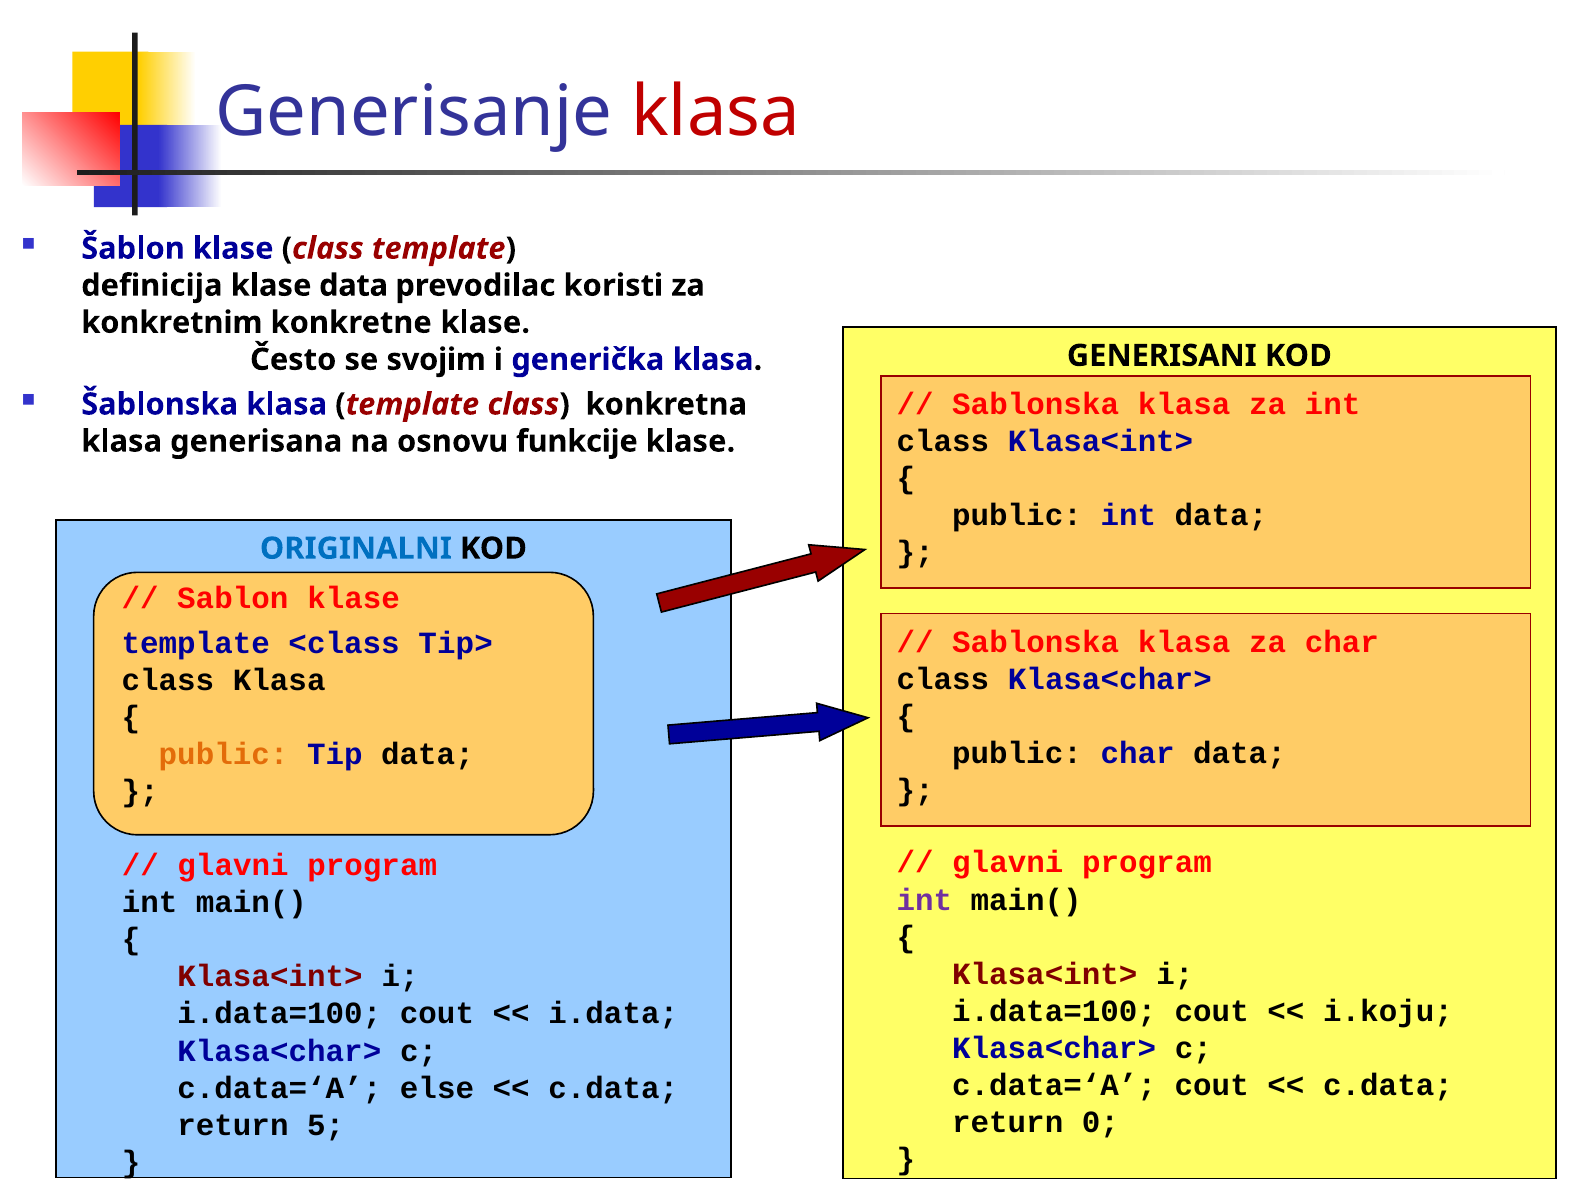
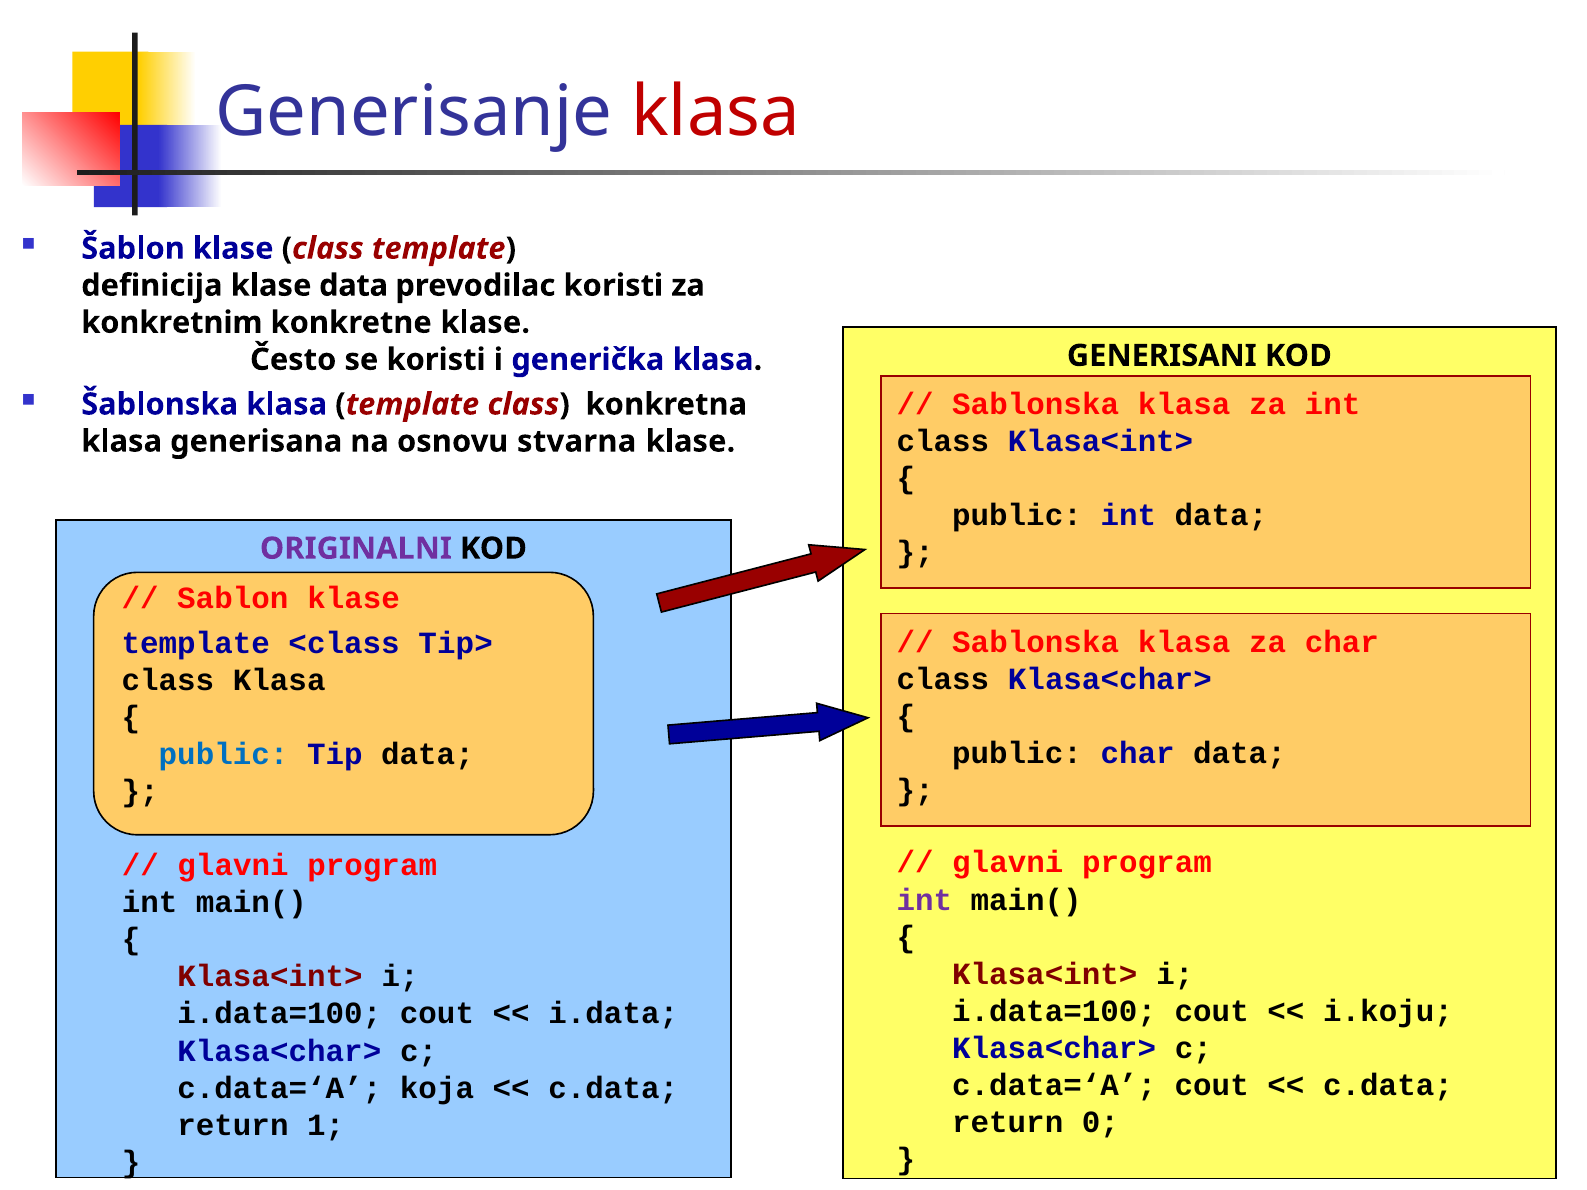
se svojim: svojim -> koristi
funkcije: funkcije -> stvarna
ORIGINALNI colour: blue -> purple
public at (224, 754) colour: orange -> blue
else: else -> koja
5: 5 -> 1
